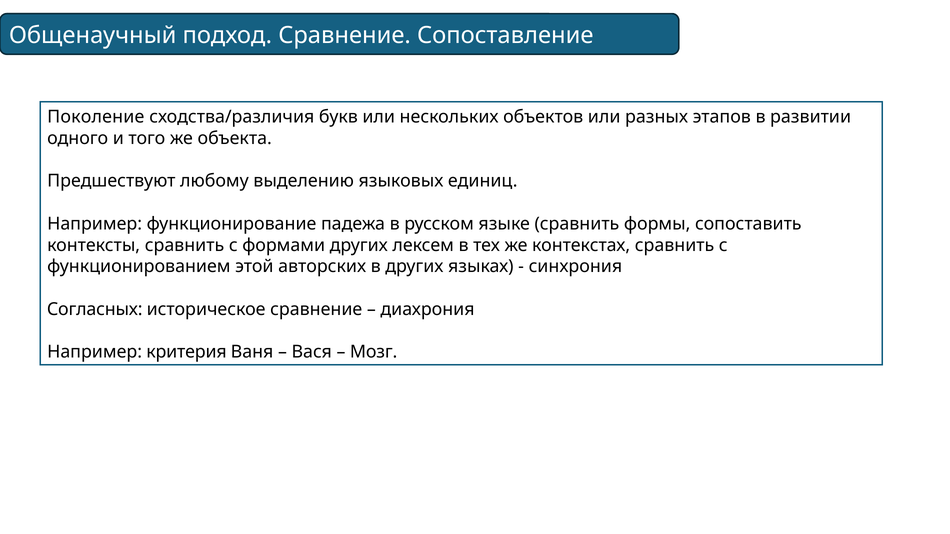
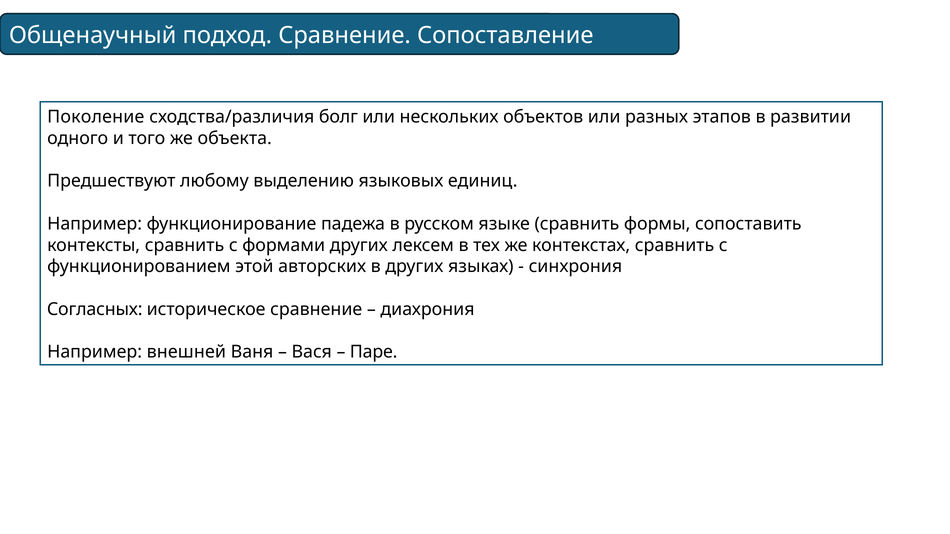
букв: букв -> болг
критерия: критерия -> внешней
Мозг: Мозг -> Паре
